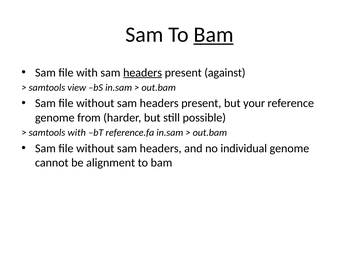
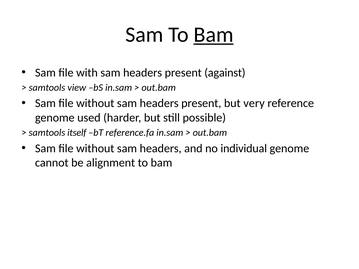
headers at (143, 73) underline: present -> none
your: your -> very
from: from -> used
samtools with: with -> itself
